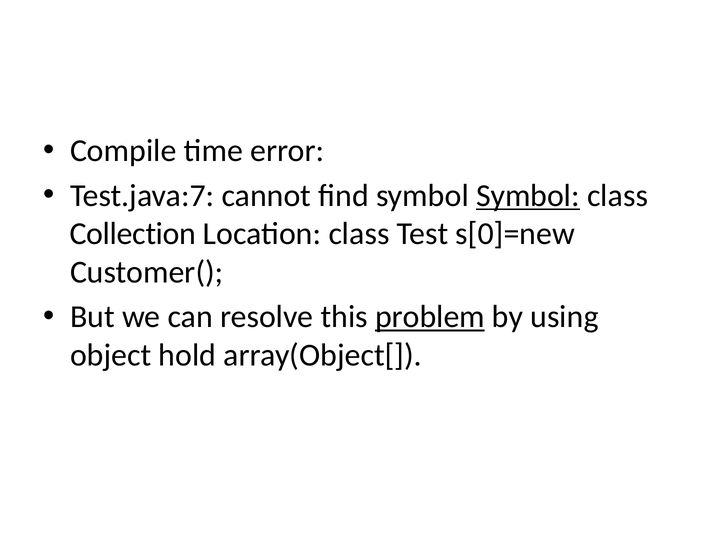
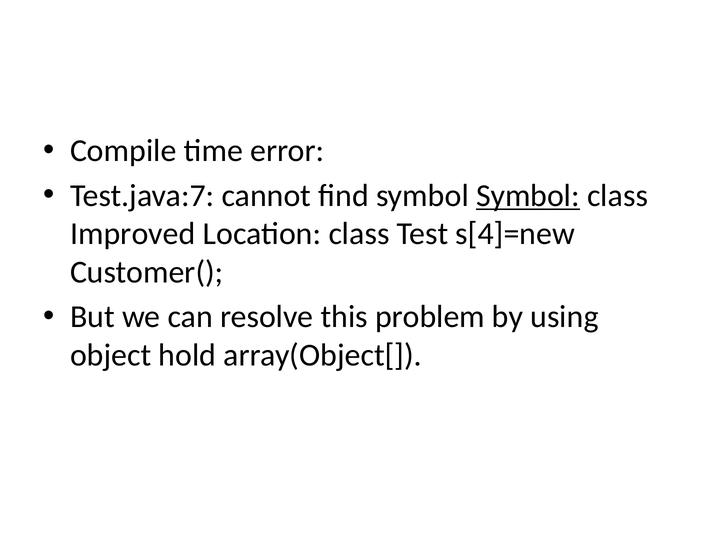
Collection: Collection -> Improved
s[0]=new: s[0]=new -> s[4]=new
problem underline: present -> none
